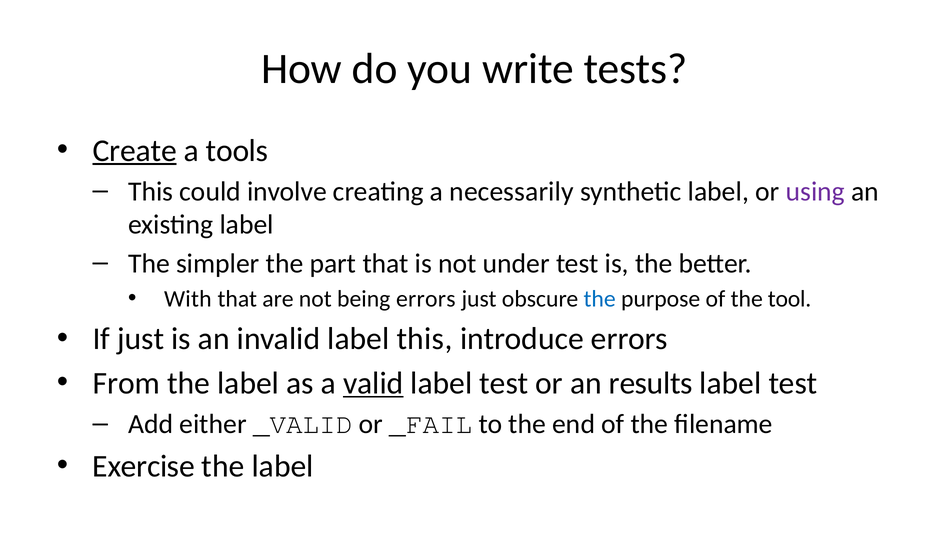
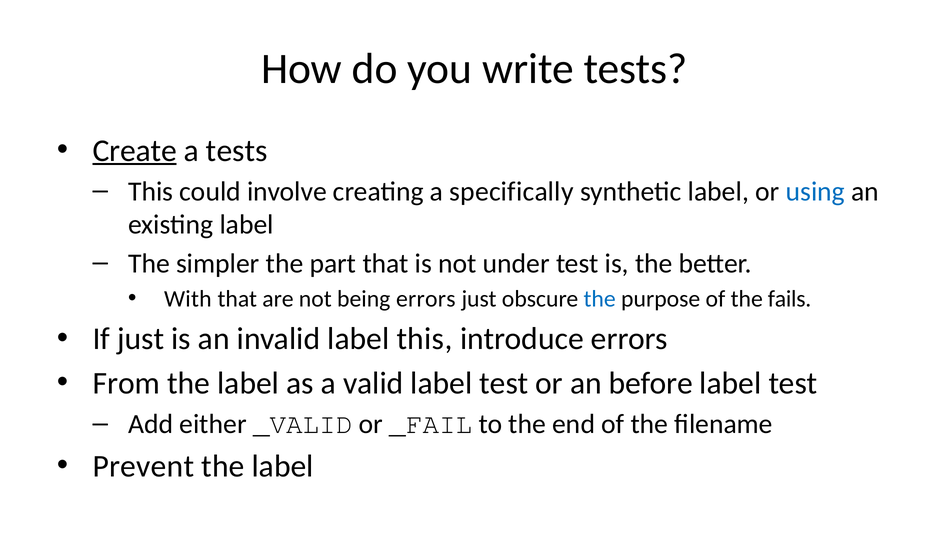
a tools: tools -> tests
necessarily: necessarily -> specifically
using colour: purple -> blue
tool: tool -> fails
valid underline: present -> none
results: results -> before
Exercise: Exercise -> Prevent
